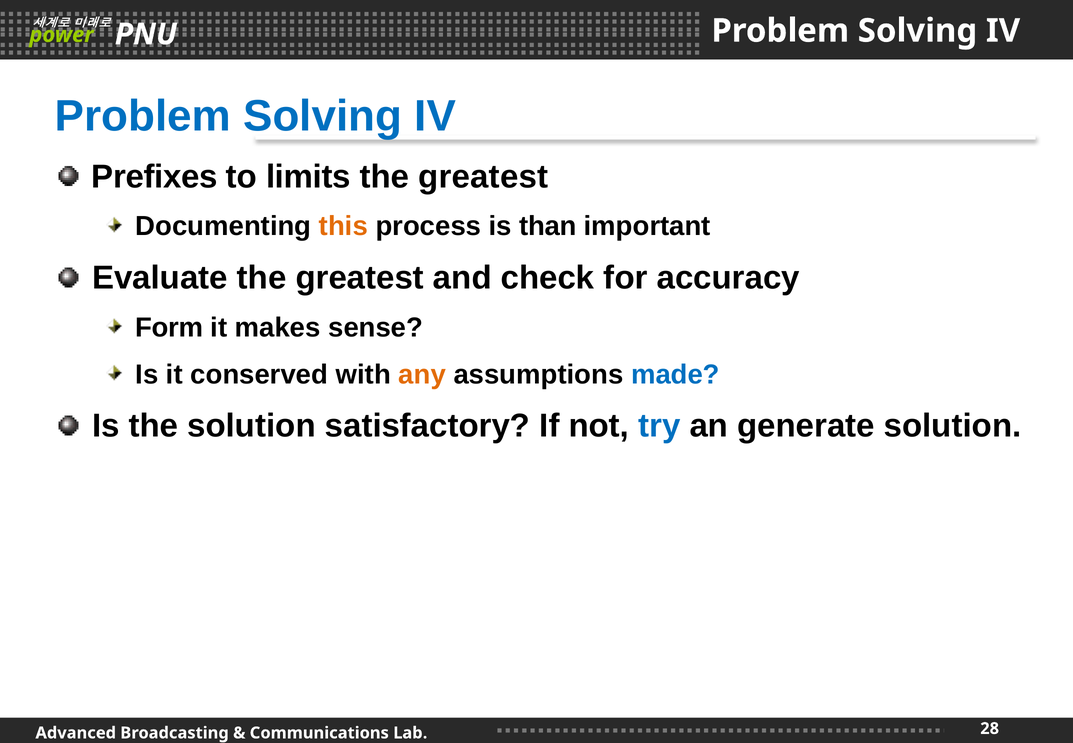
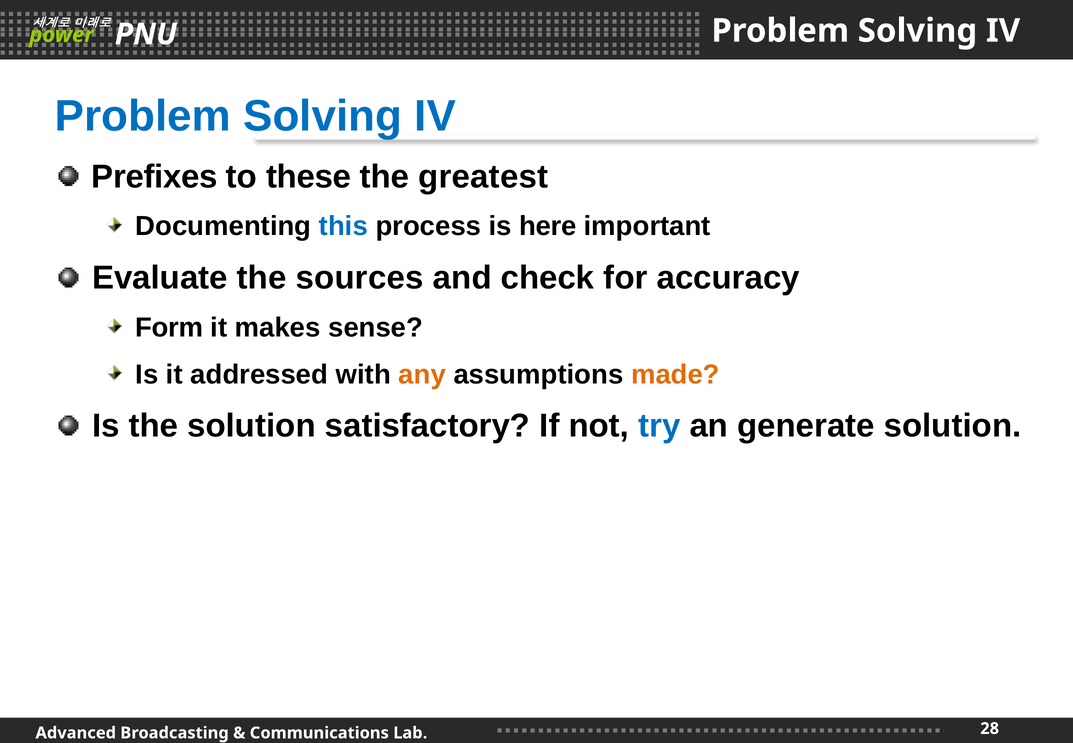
limits: limits -> these
this colour: orange -> blue
than: than -> here
Evaluate the greatest: greatest -> sources
conserved: conserved -> addressed
made colour: blue -> orange
